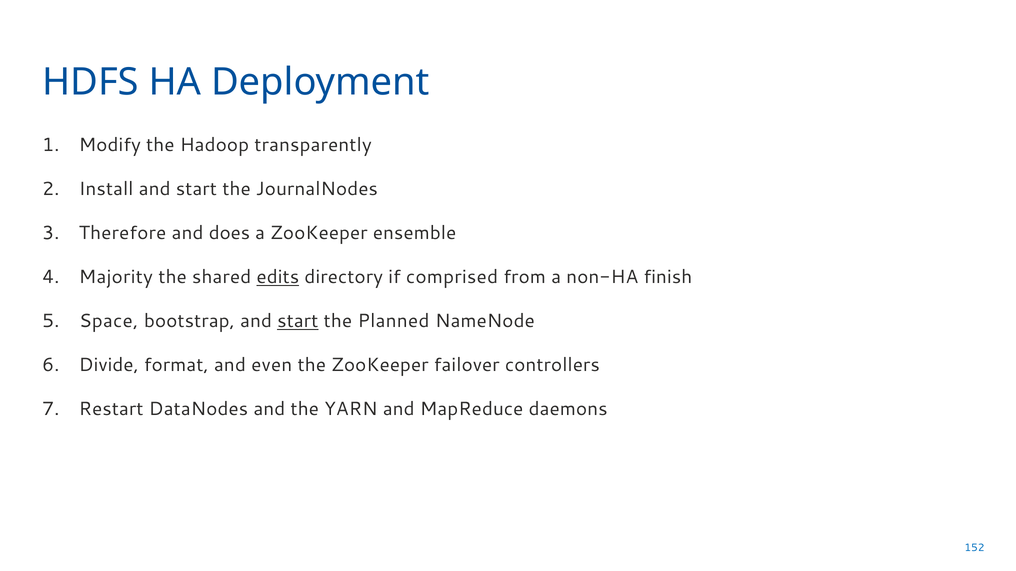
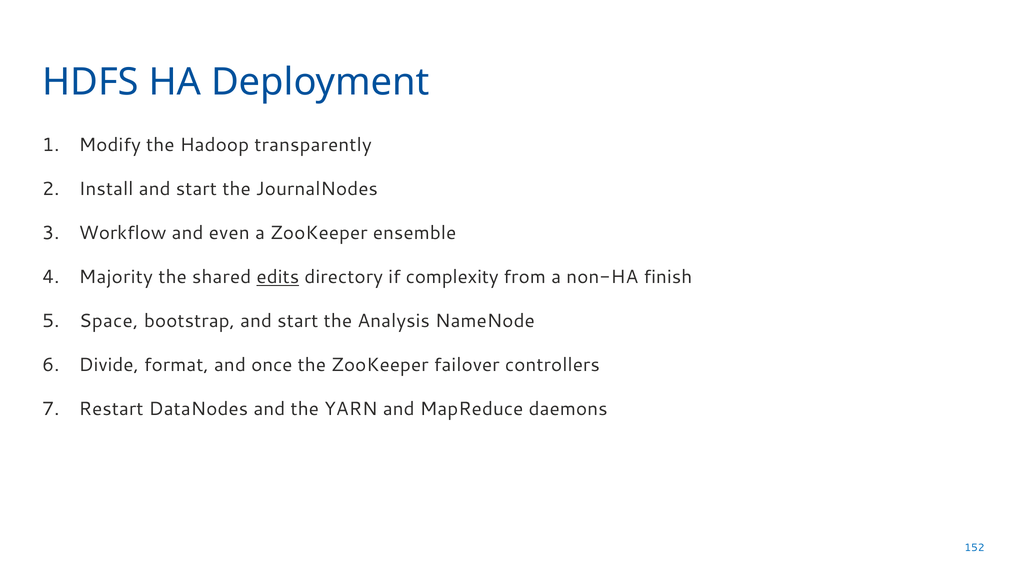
Therefore: Therefore -> Workflow
does: does -> even
comprised: comprised -> complexity
start at (298, 321) underline: present -> none
Planned: Planned -> Analysis
even: even -> once
